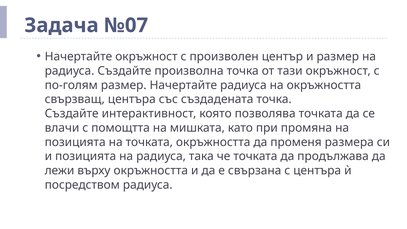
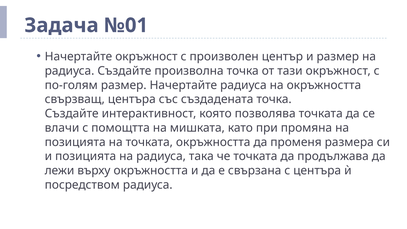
№07: №07 -> №01
